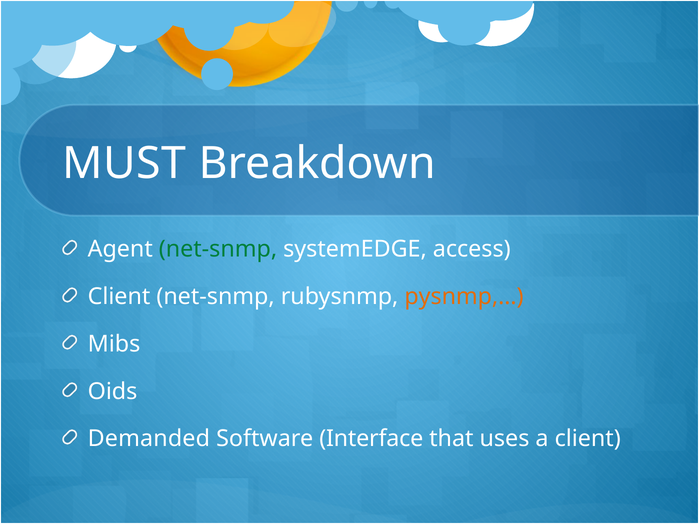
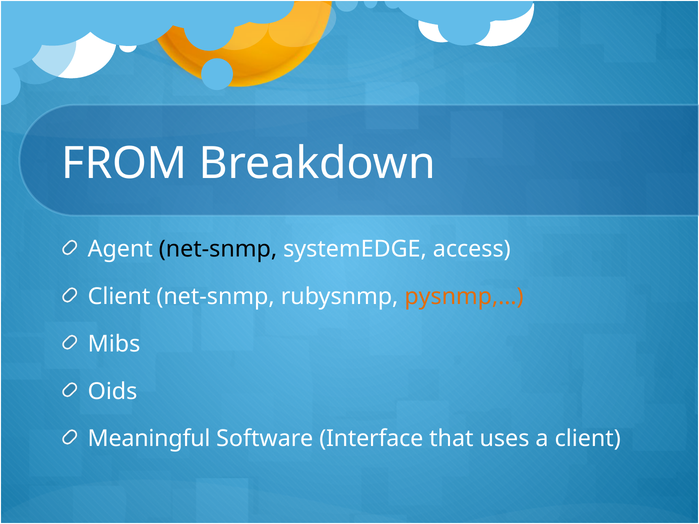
MUST: MUST -> FROM
net-snmp at (218, 249) colour: green -> black
Demanded: Demanded -> Meaningful
